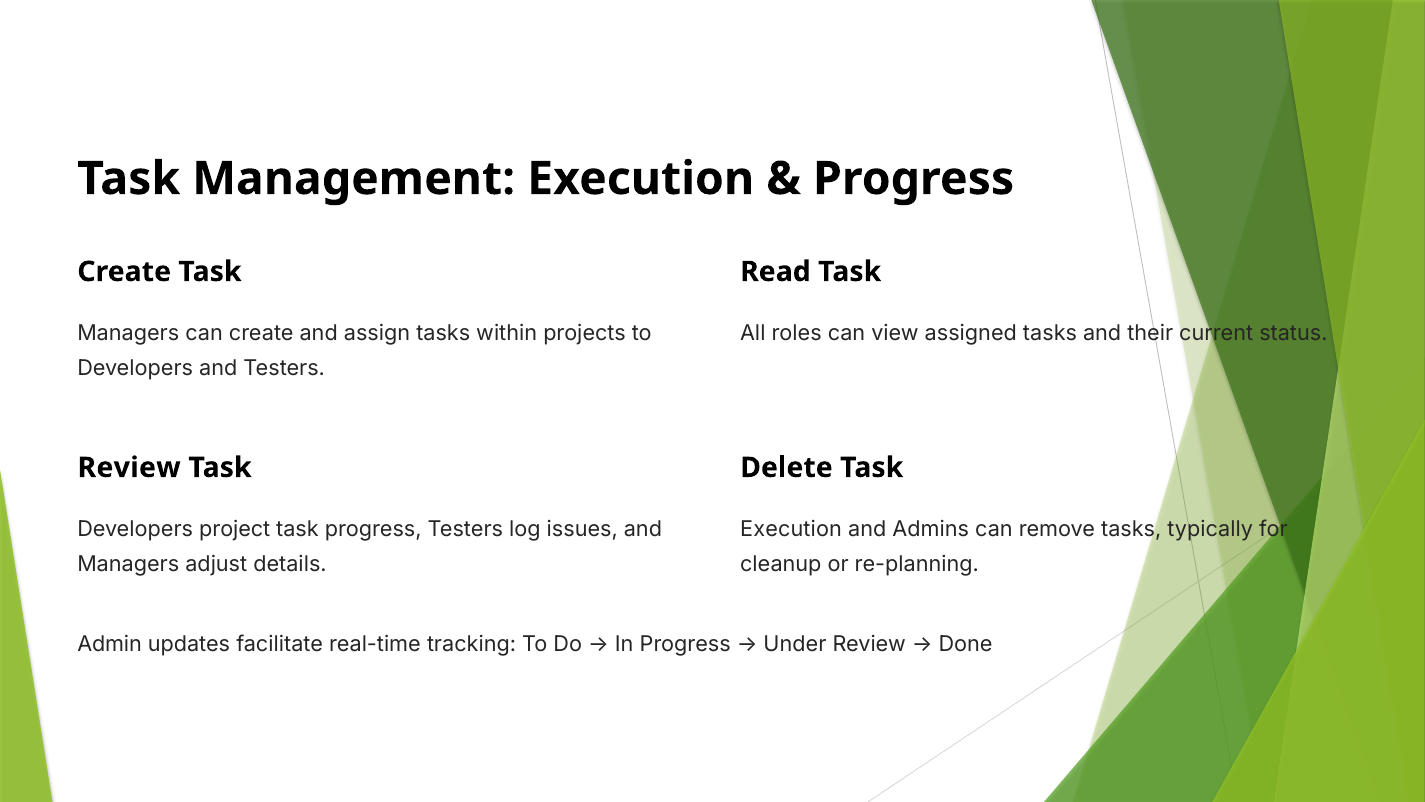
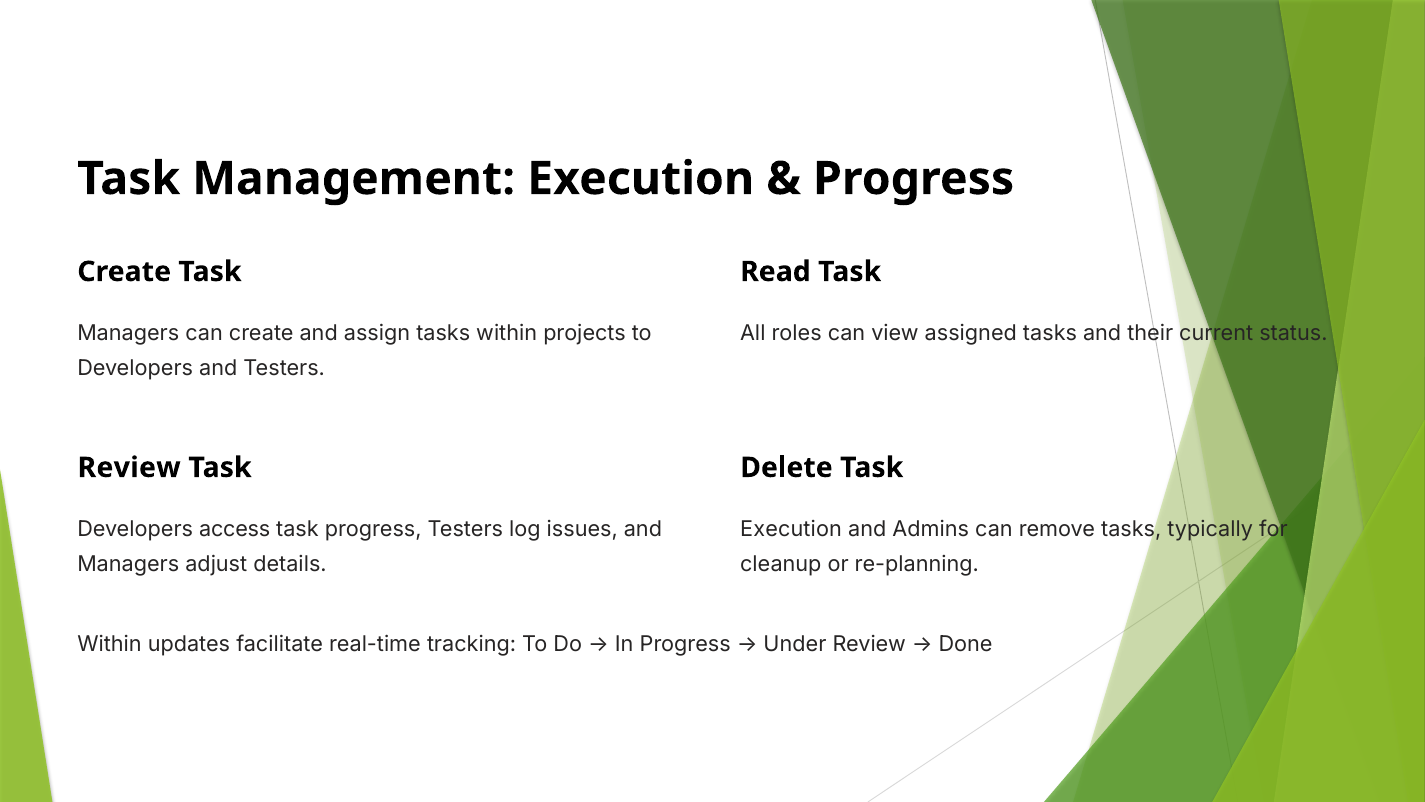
project: project -> access
Admin at (110, 644): Admin -> Within
